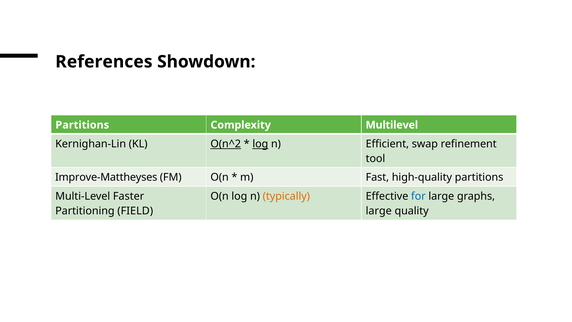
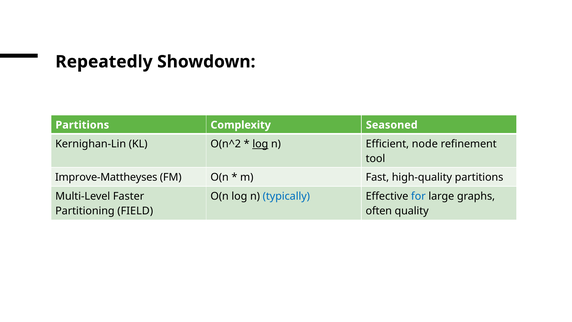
References: References -> Repeatedly
Multilevel: Multilevel -> Seasoned
O(n^2 underline: present -> none
swap: swap -> node
typically colour: orange -> blue
large at (379, 211): large -> often
